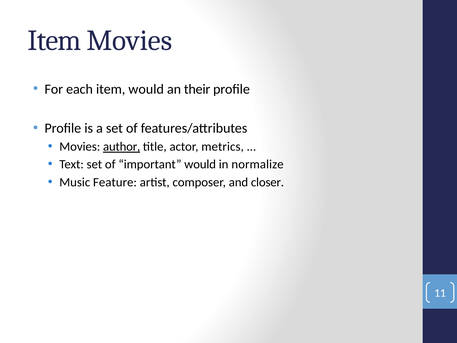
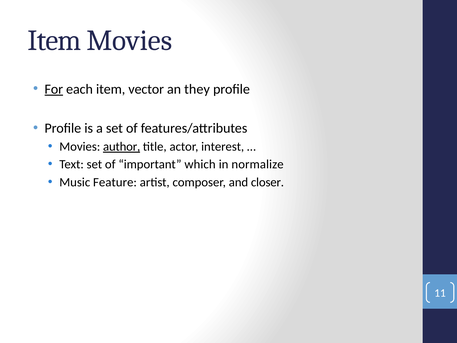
For underline: none -> present
item would: would -> vector
their: their -> they
metrics: metrics -> interest
important would: would -> which
